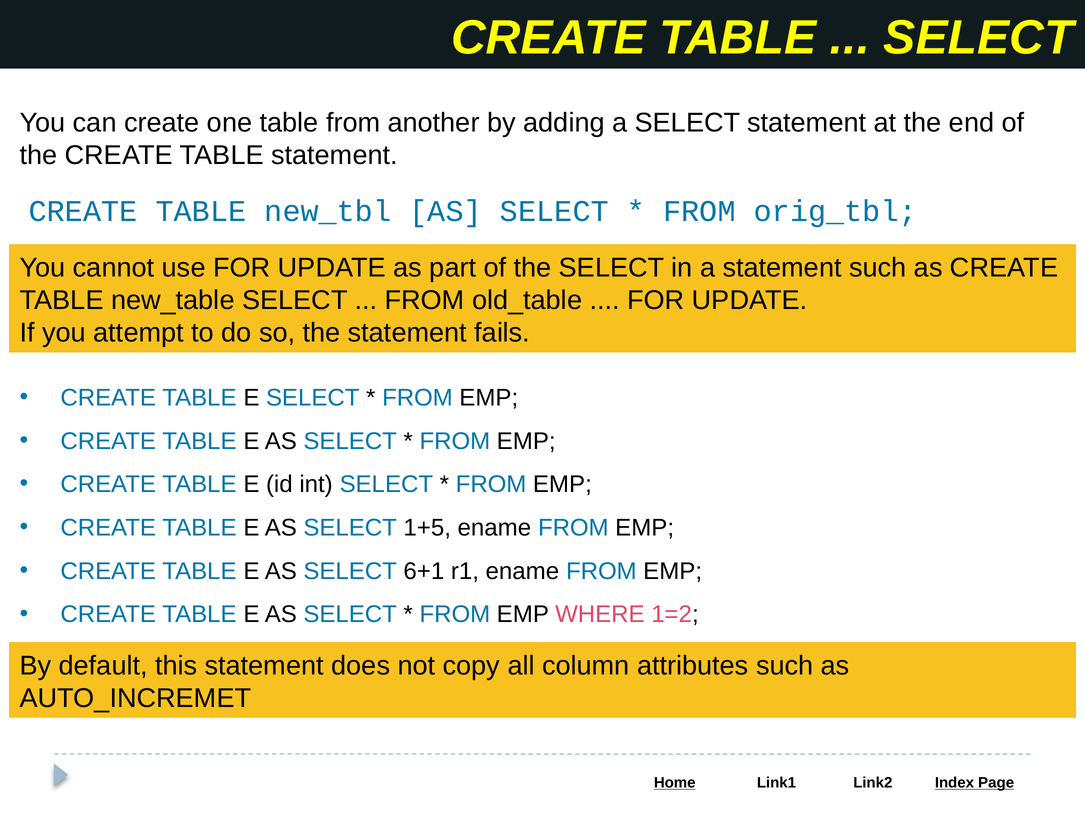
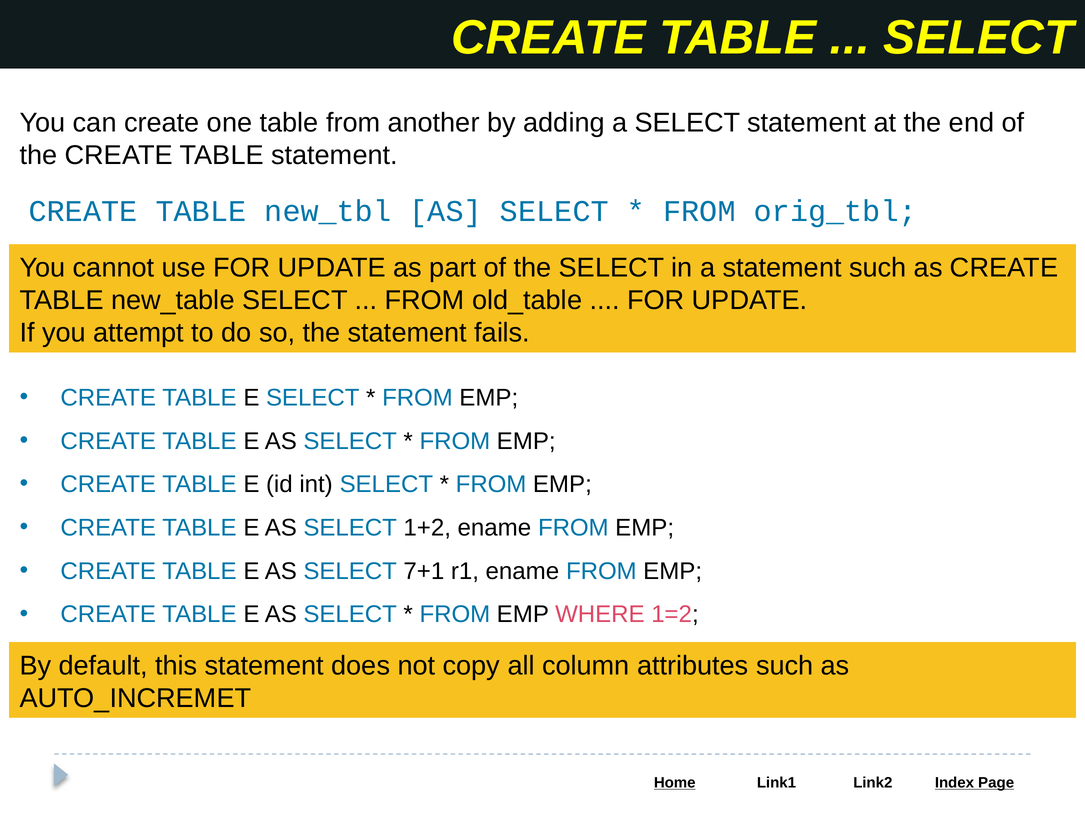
1+5: 1+5 -> 1+2
6+1: 6+1 -> 7+1
